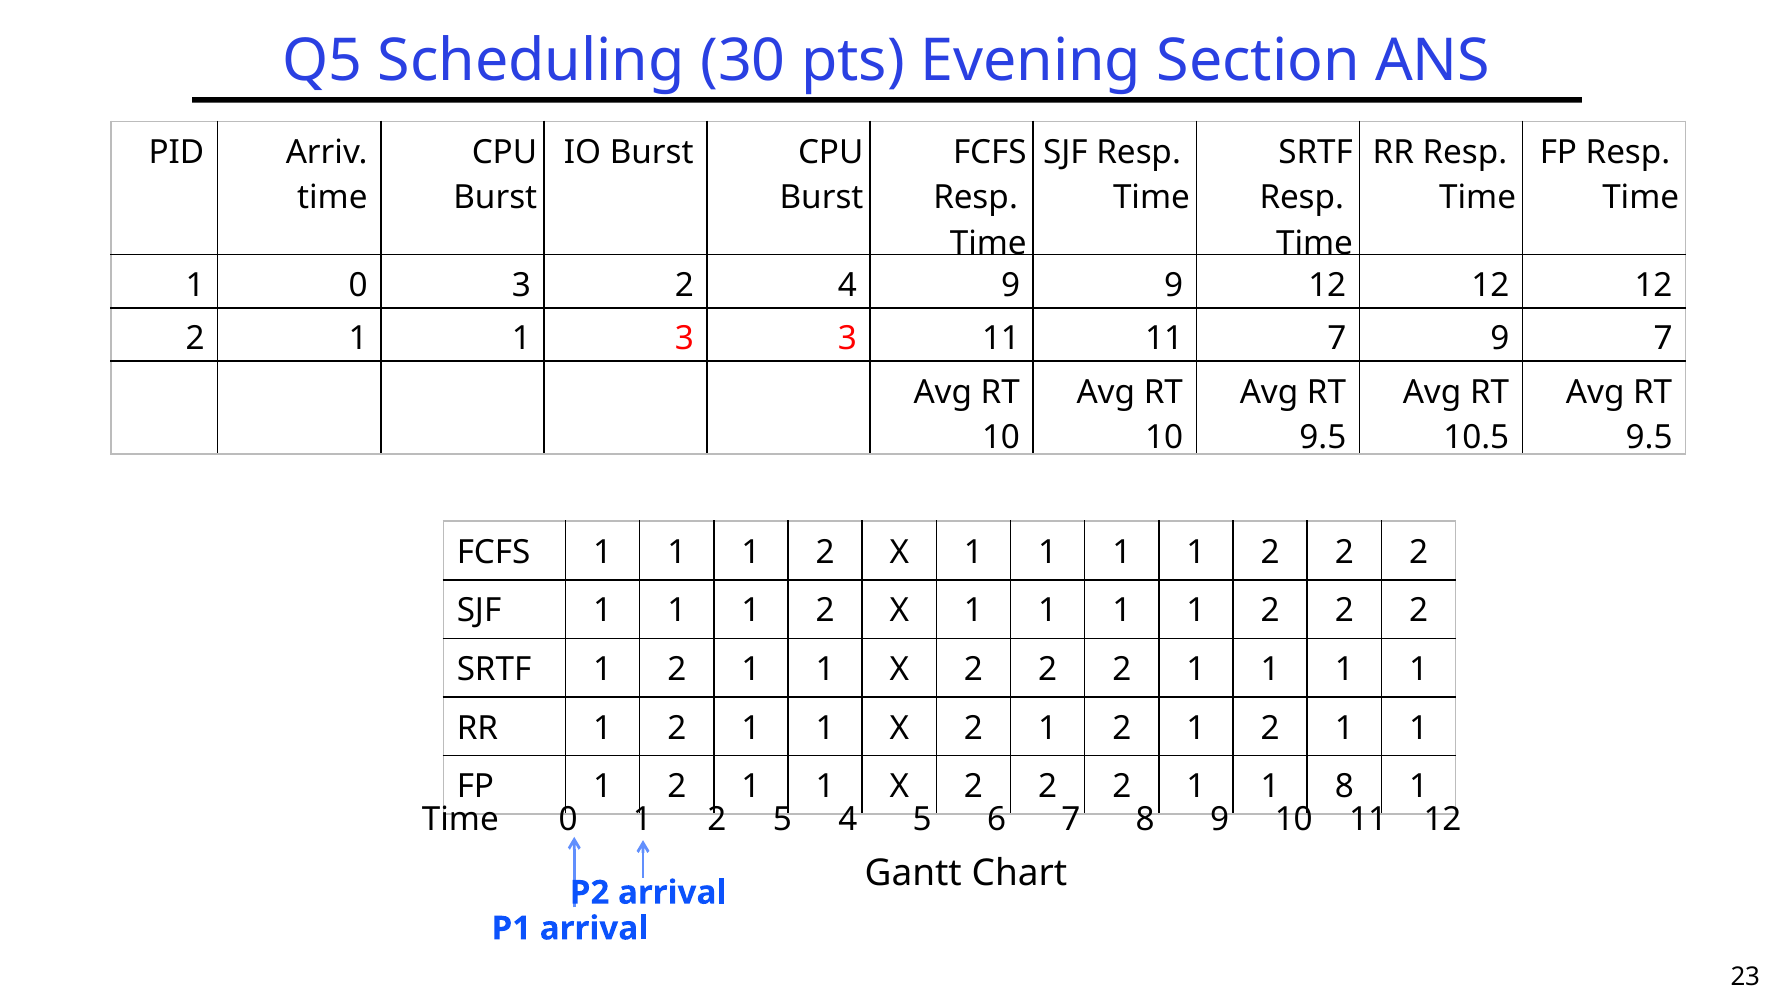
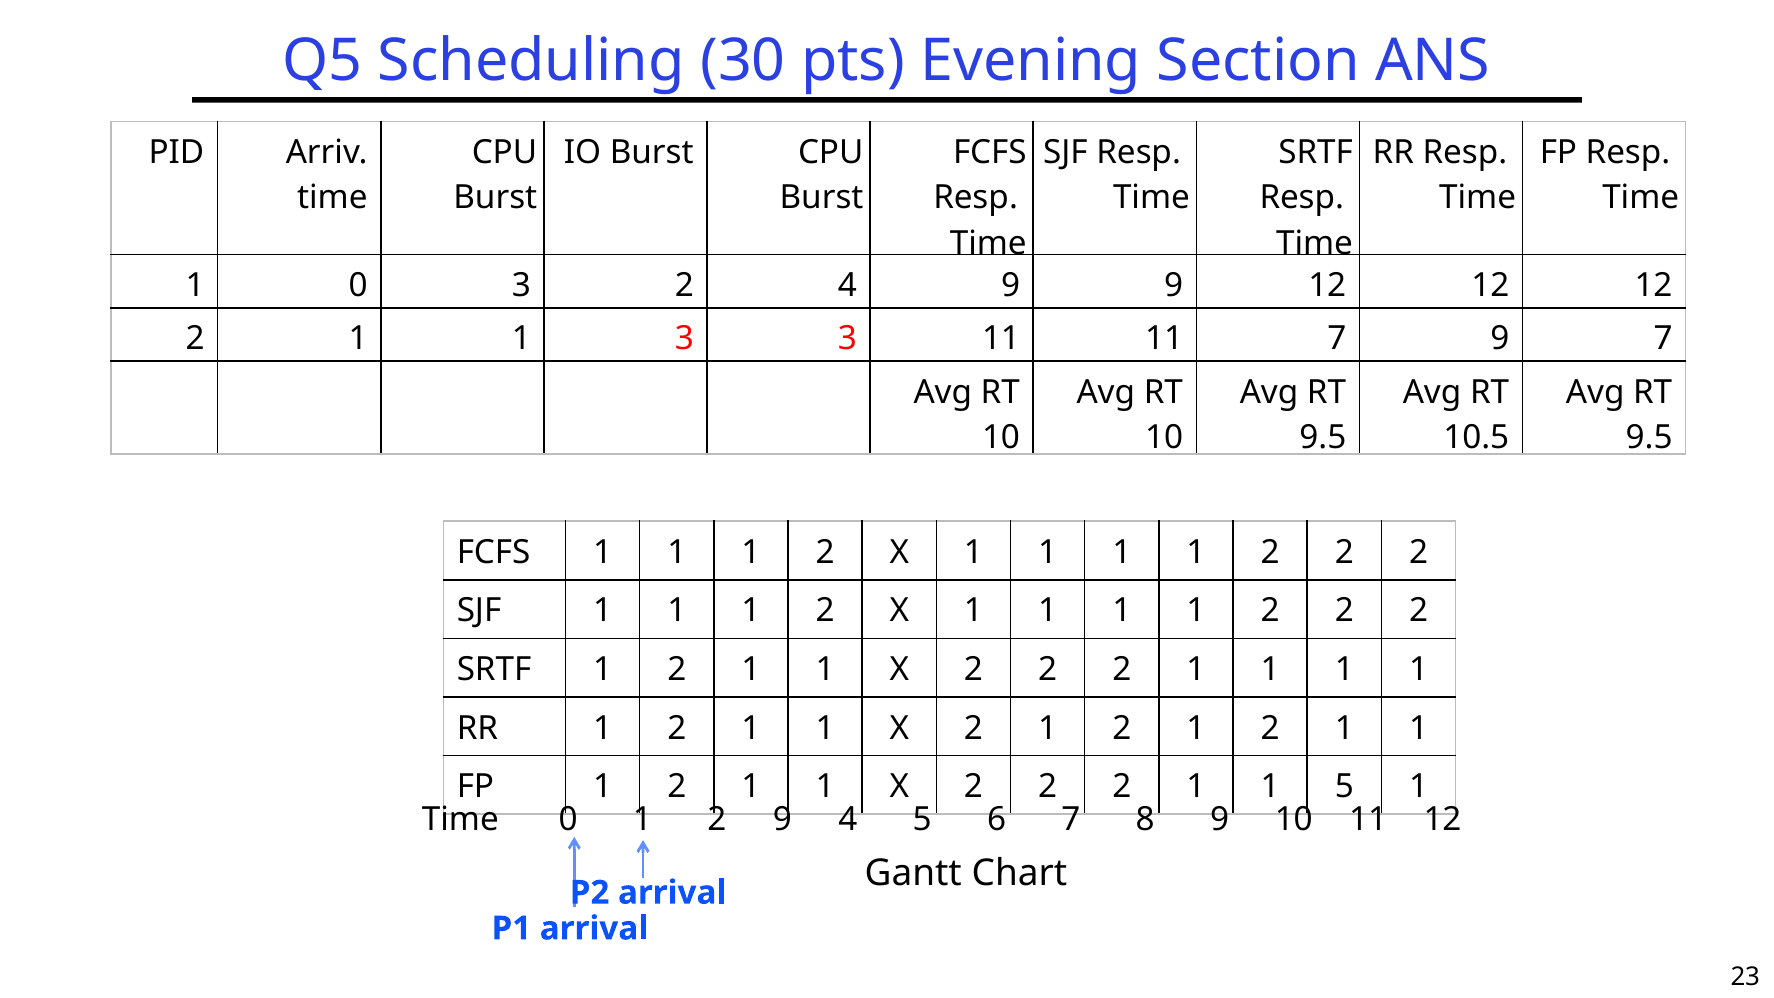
1 8: 8 -> 5
2 5: 5 -> 9
